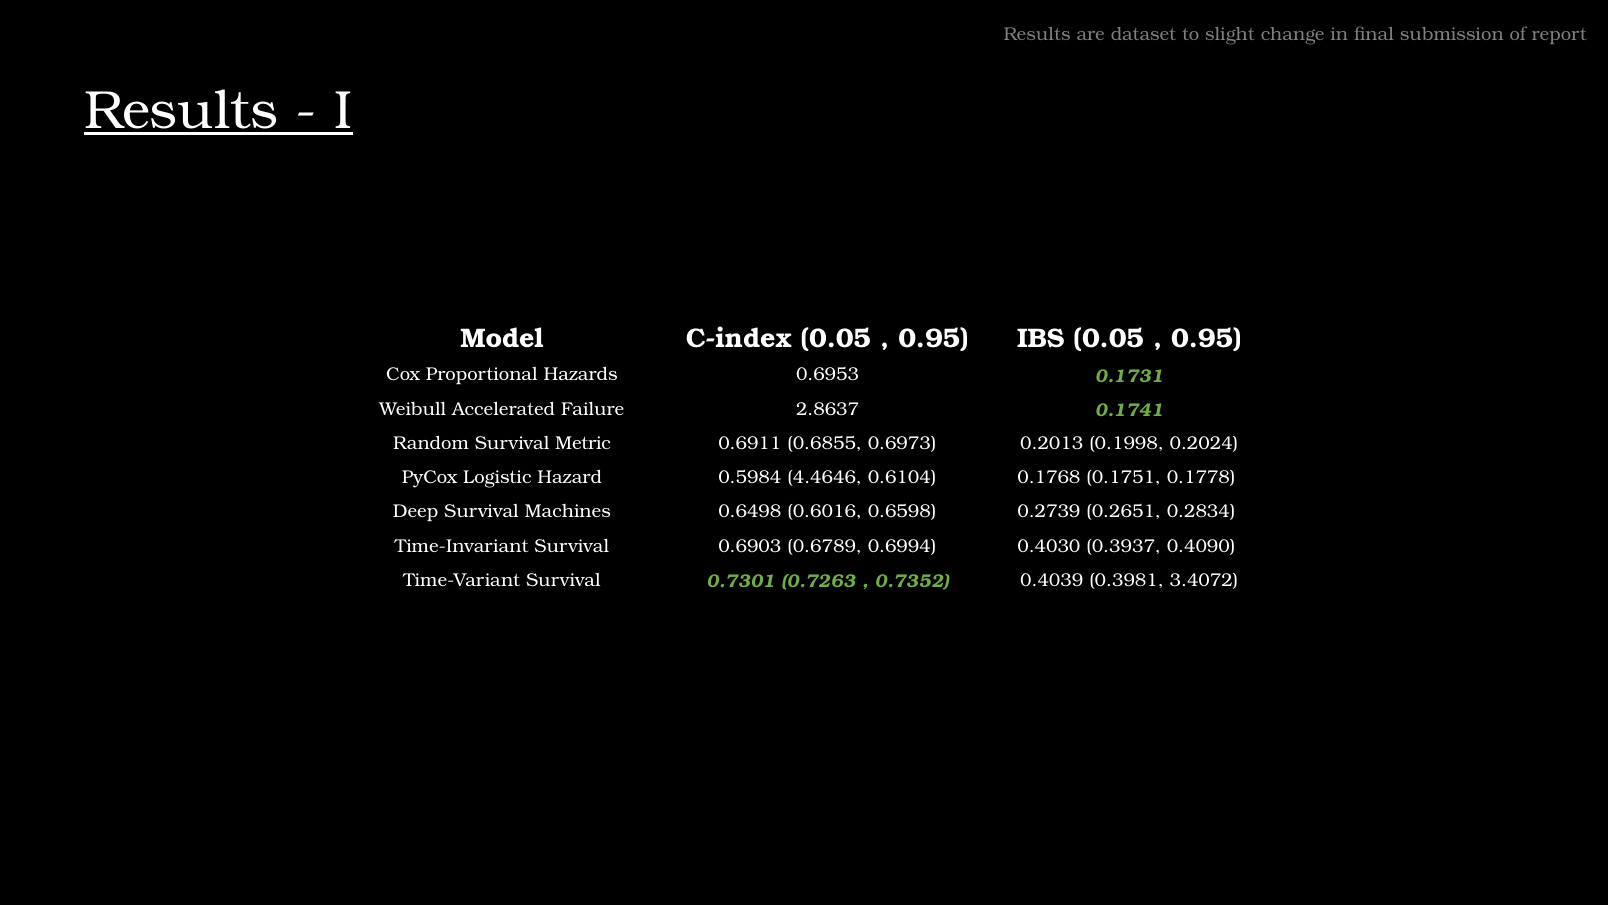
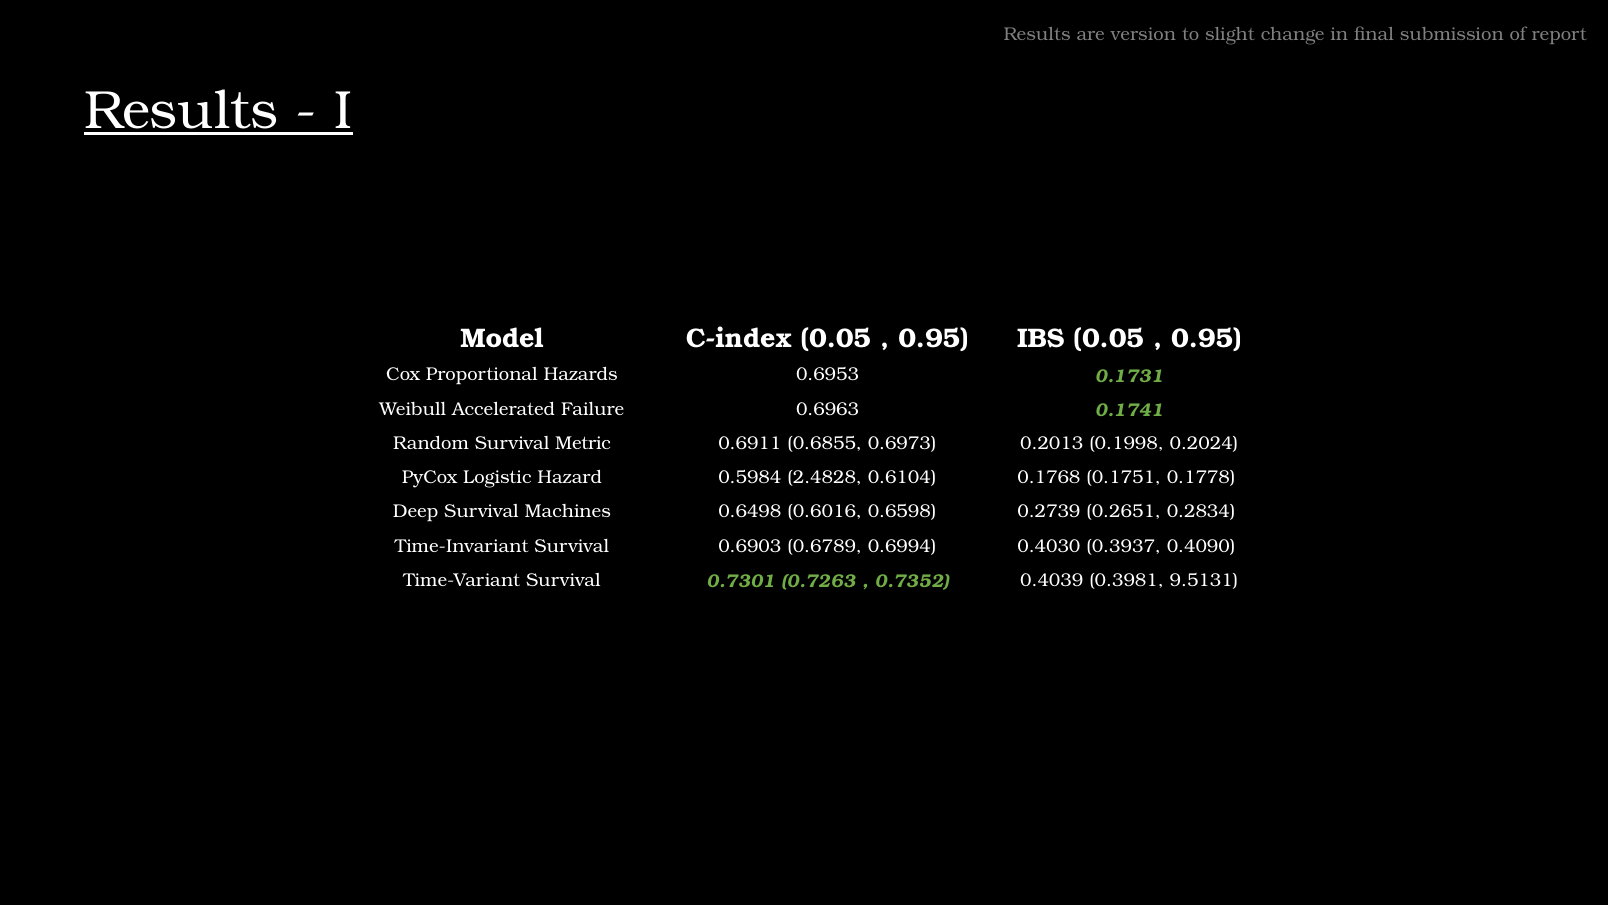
dataset: dataset -> version
2.8637: 2.8637 -> 0.6963
4.4646: 4.4646 -> 2.4828
3.4072: 3.4072 -> 9.5131
